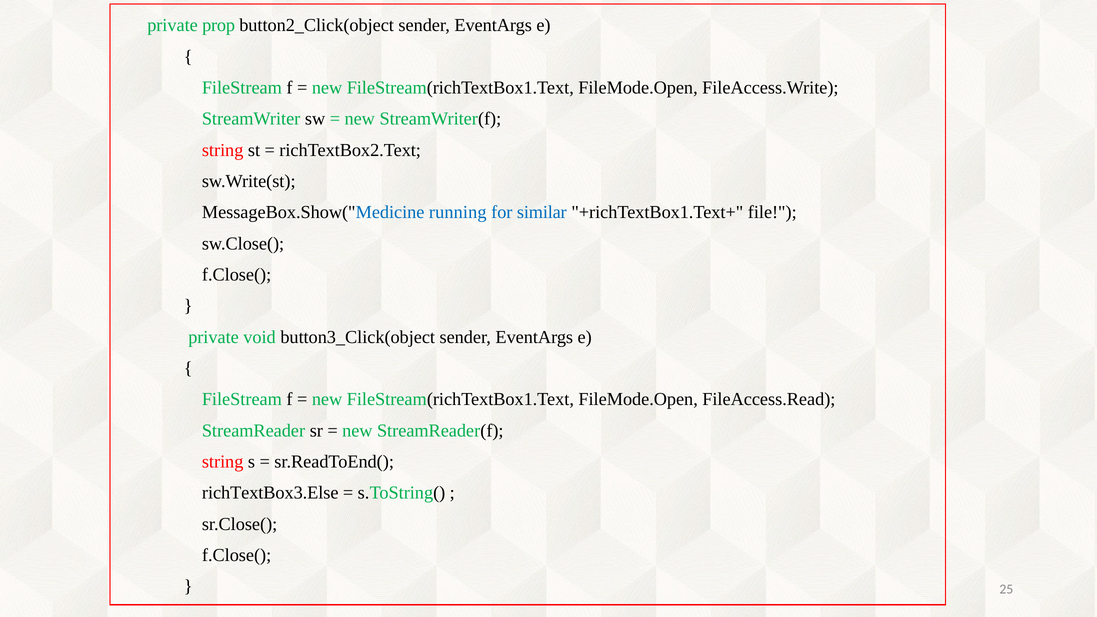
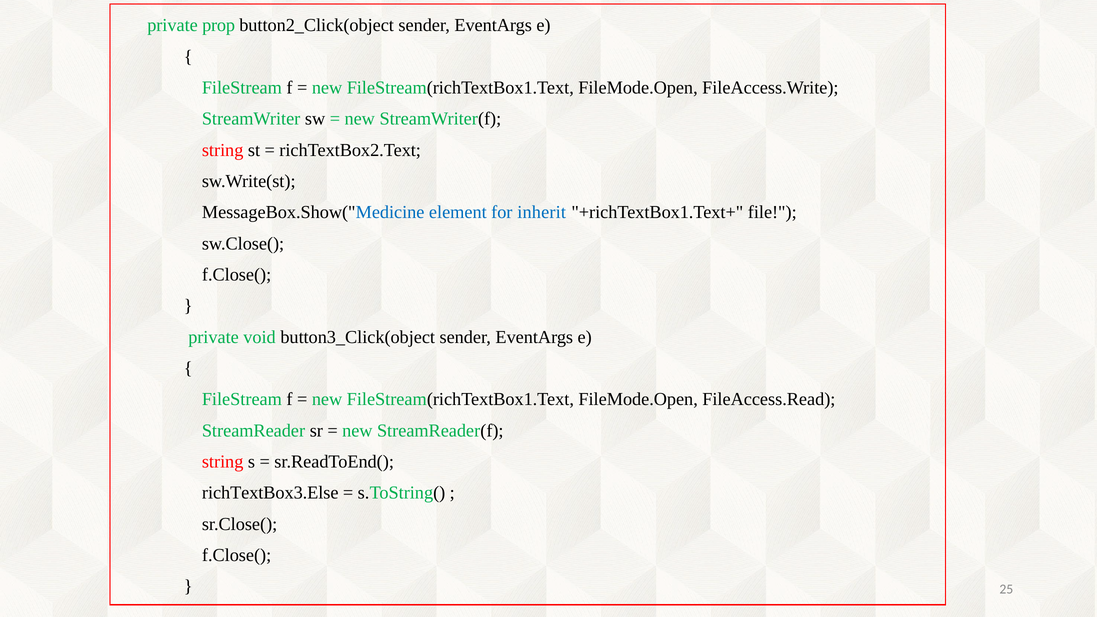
running: running -> element
similar: similar -> inherit
